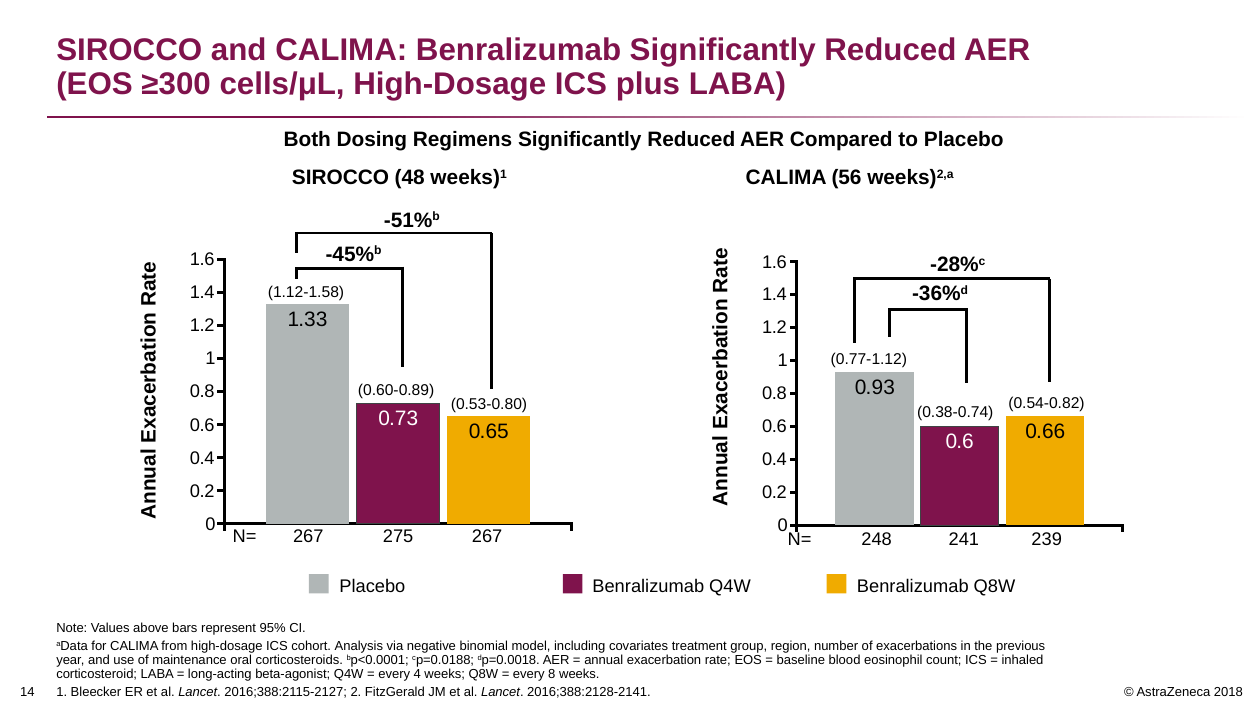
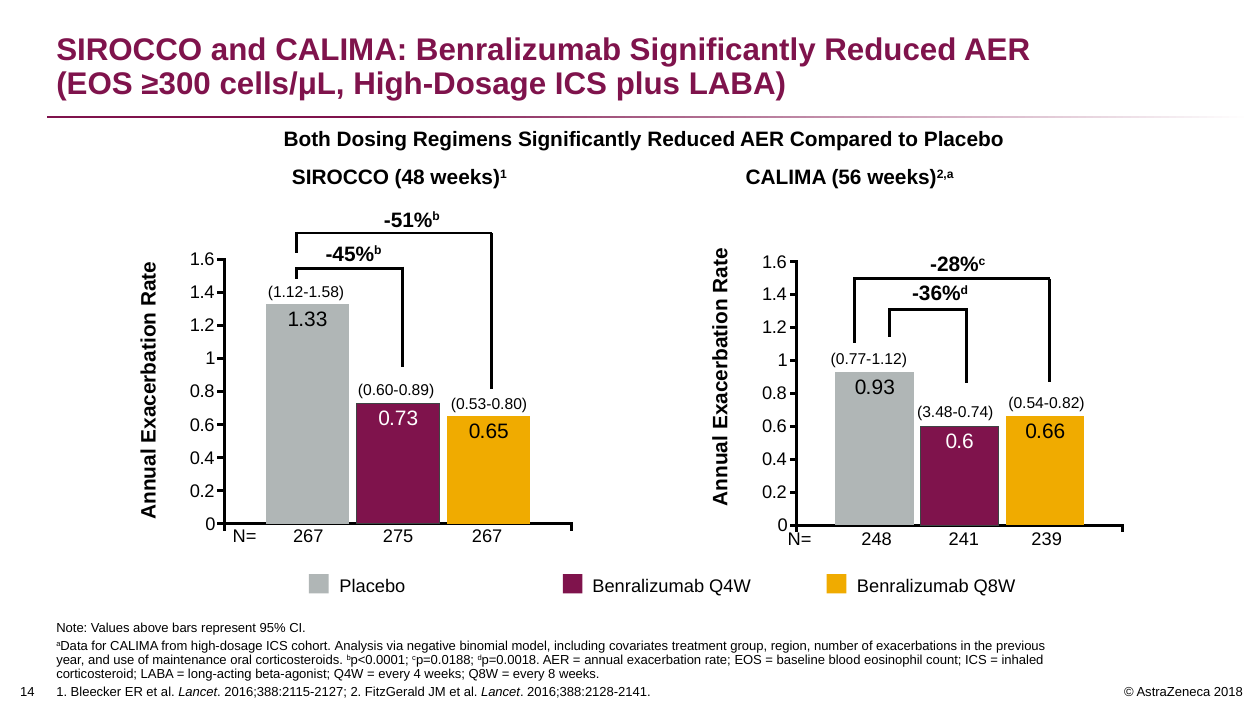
0.38-0.74: 0.38-0.74 -> 3.48-0.74
